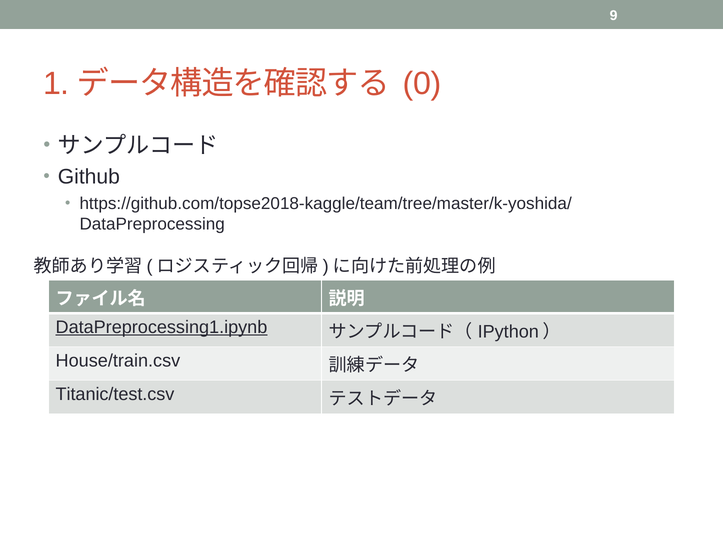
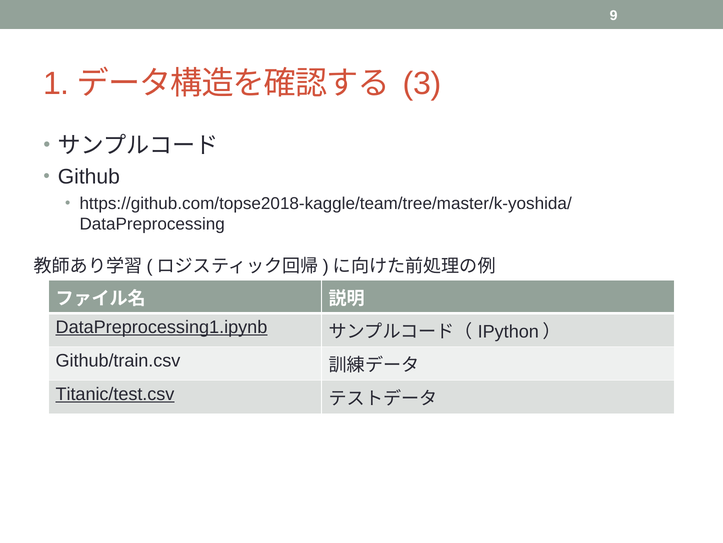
0: 0 -> 3
House/train.csv: House/train.csv -> Github/train.csv
Titanic/test.csv underline: none -> present
